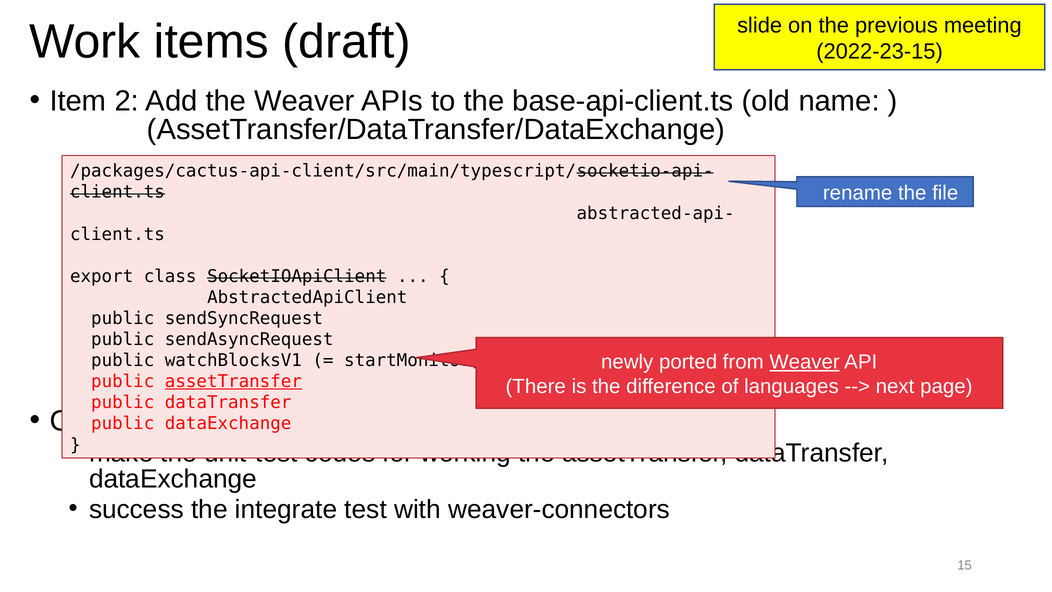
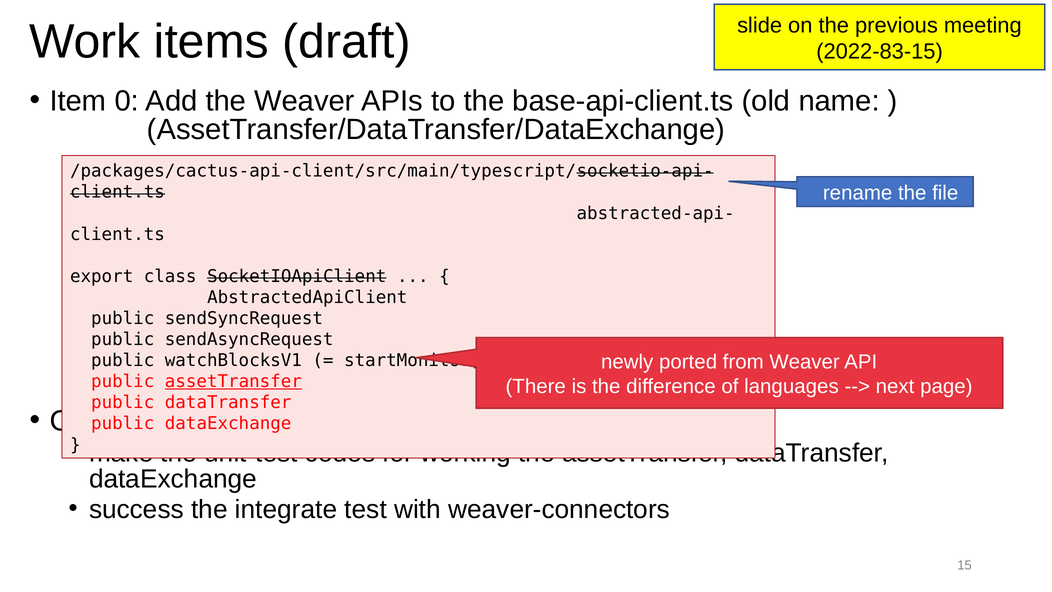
2022-23-15: 2022-23-15 -> 2022-83-15
2: 2 -> 0
Weaver at (805, 362) underline: present -> none
